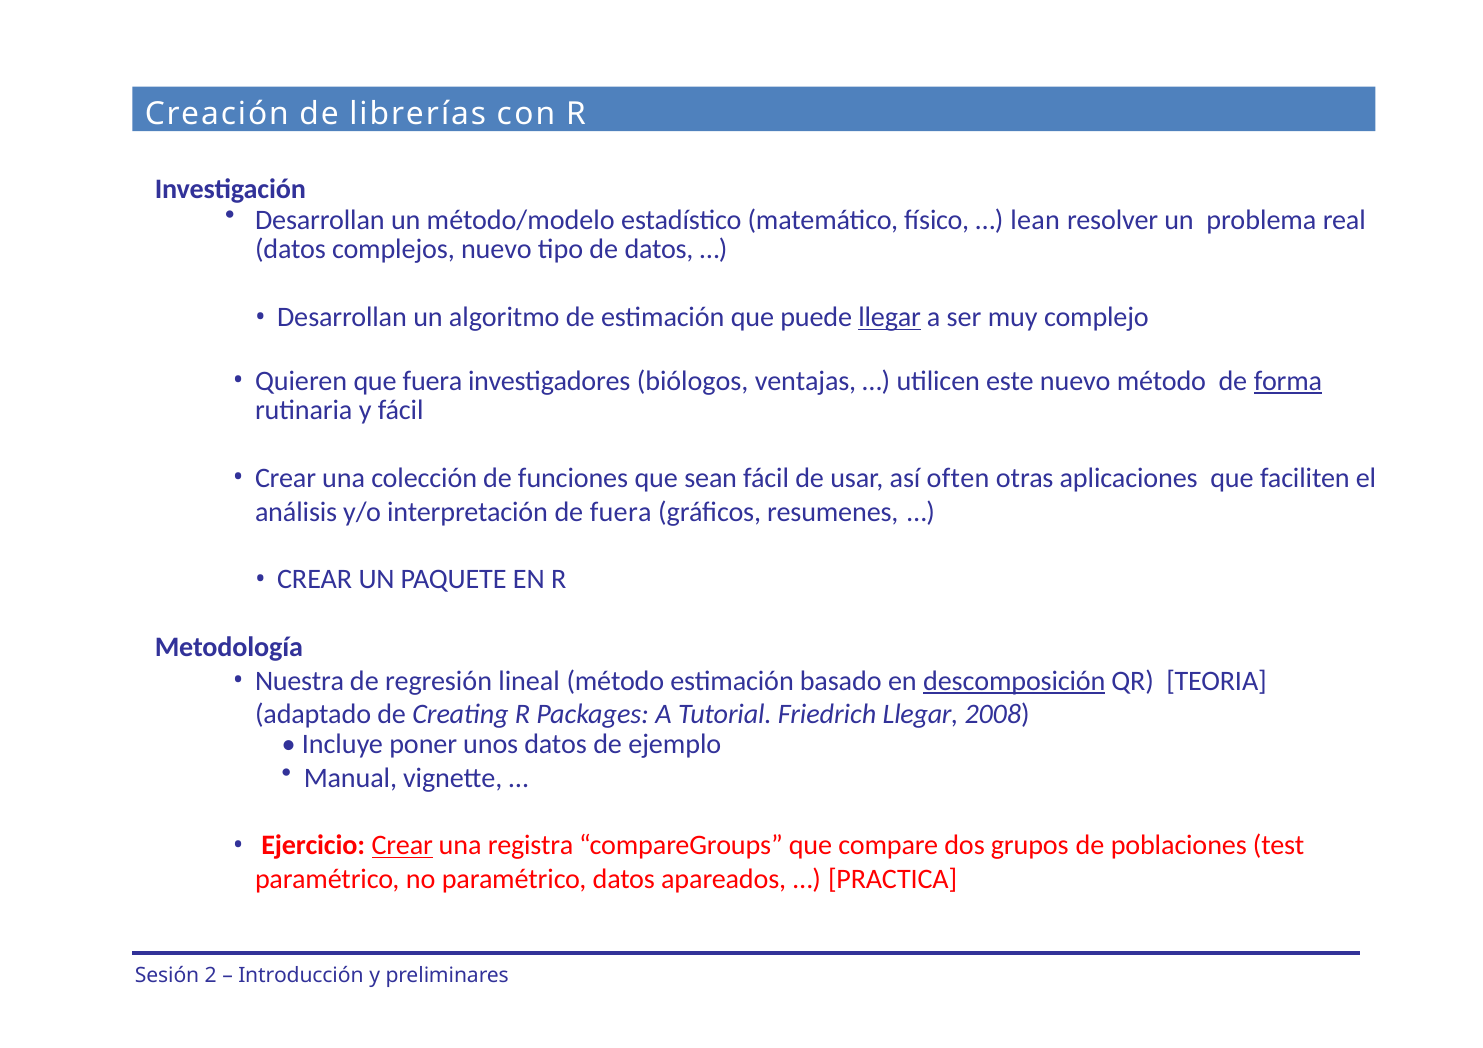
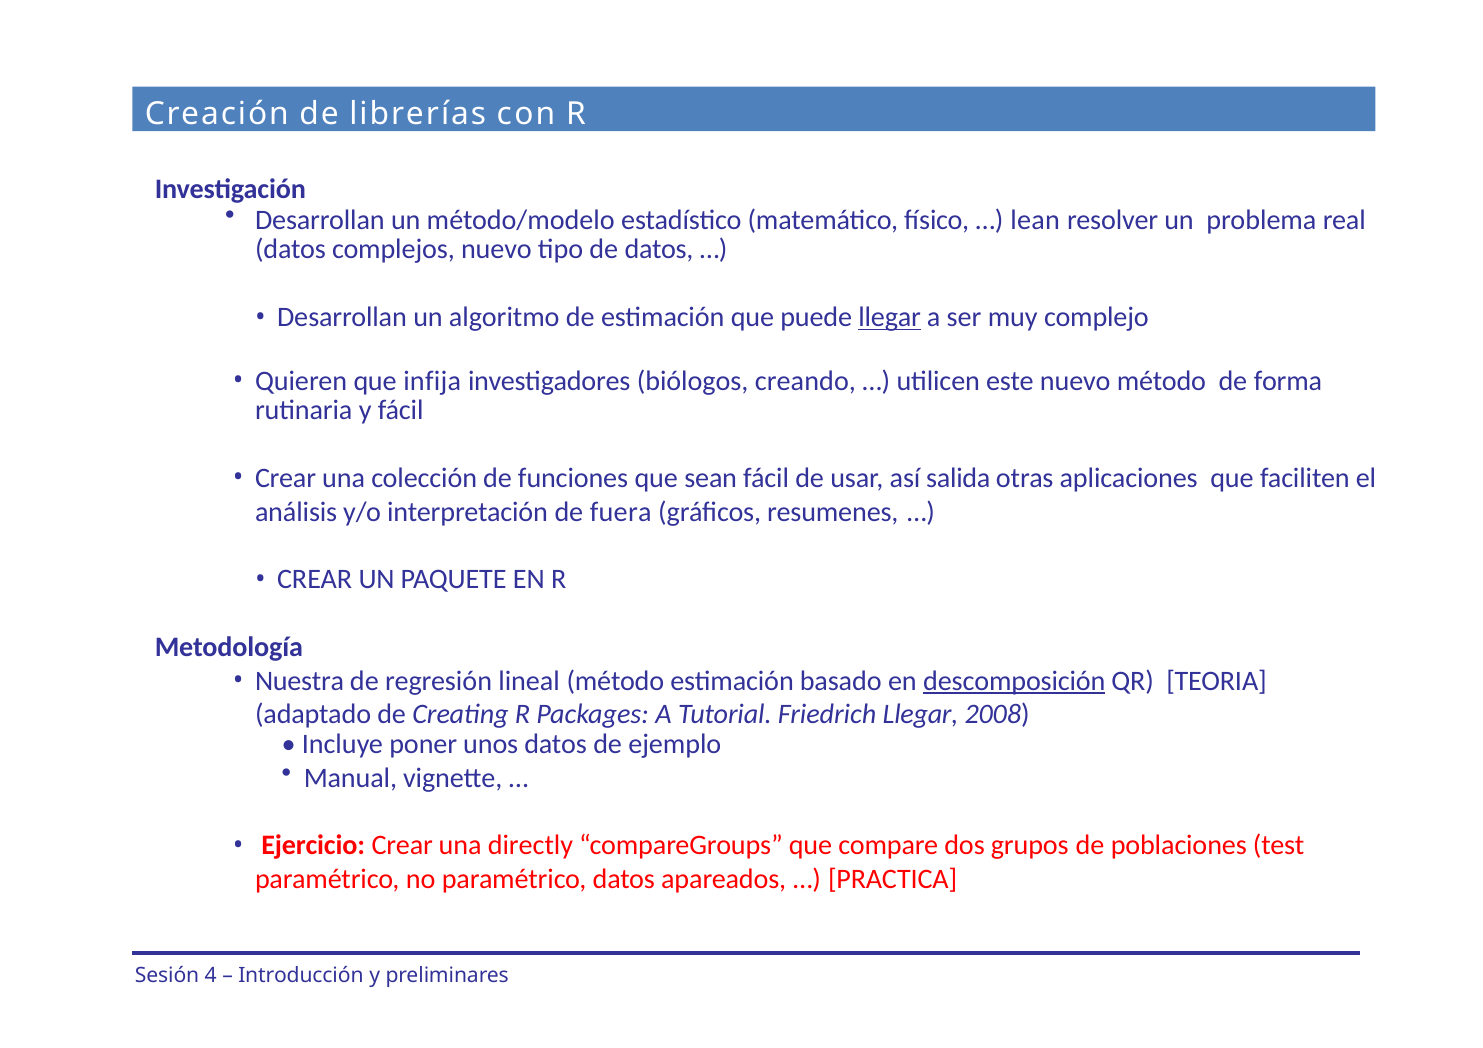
que fuera: fuera -> infija
ventajas: ventajas -> creando
forma underline: present -> none
often: often -> salida
Crear at (402, 845) underline: present -> none
registra: registra -> directly
2: 2 -> 4
